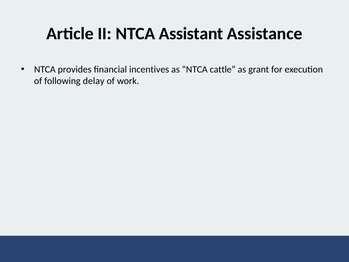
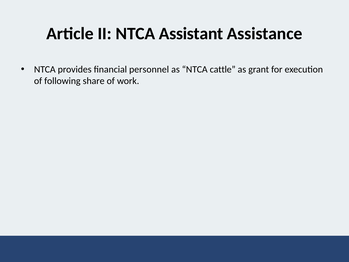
incentives: incentives -> personnel
delay: delay -> share
